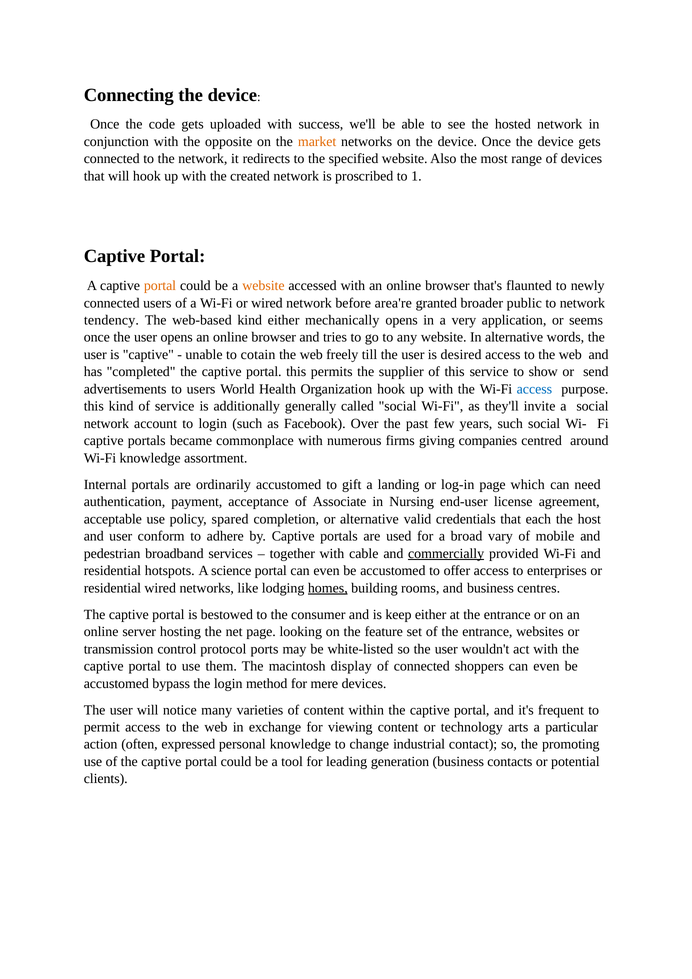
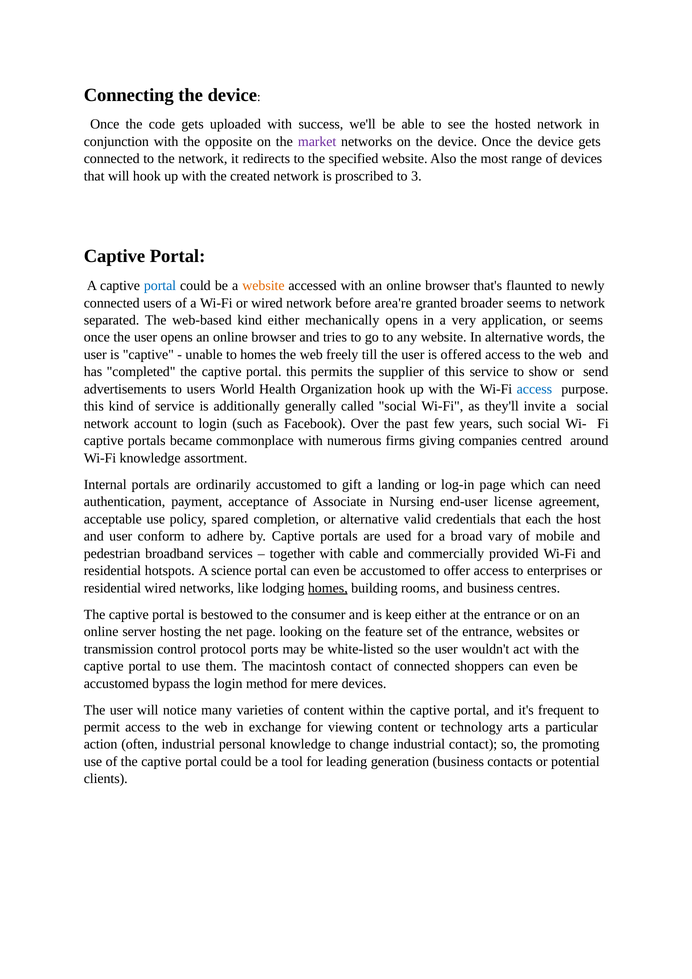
market colour: orange -> purple
1: 1 -> 3
portal at (160, 286) colour: orange -> blue
broader public: public -> seems
tendency: tendency -> separated
to cotain: cotain -> homes
desired: desired -> offered
commercially underline: present -> none
macintosh display: display -> contact
often expressed: expressed -> industrial
